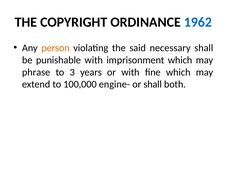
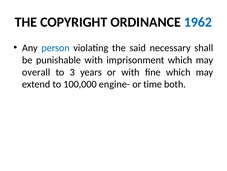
person colour: orange -> blue
phrase: phrase -> overall
or shall: shall -> time
